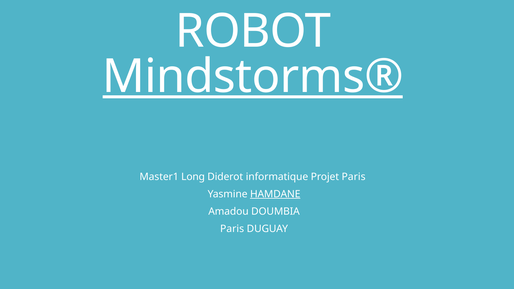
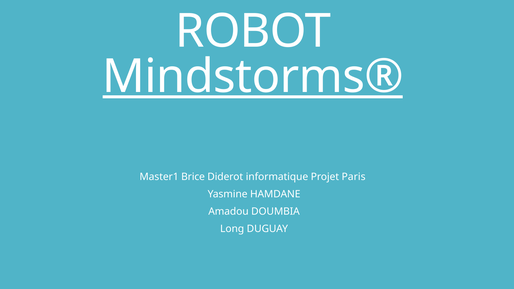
Long: Long -> Brice
HAMDANE underline: present -> none
Paris at (232, 229): Paris -> Long
